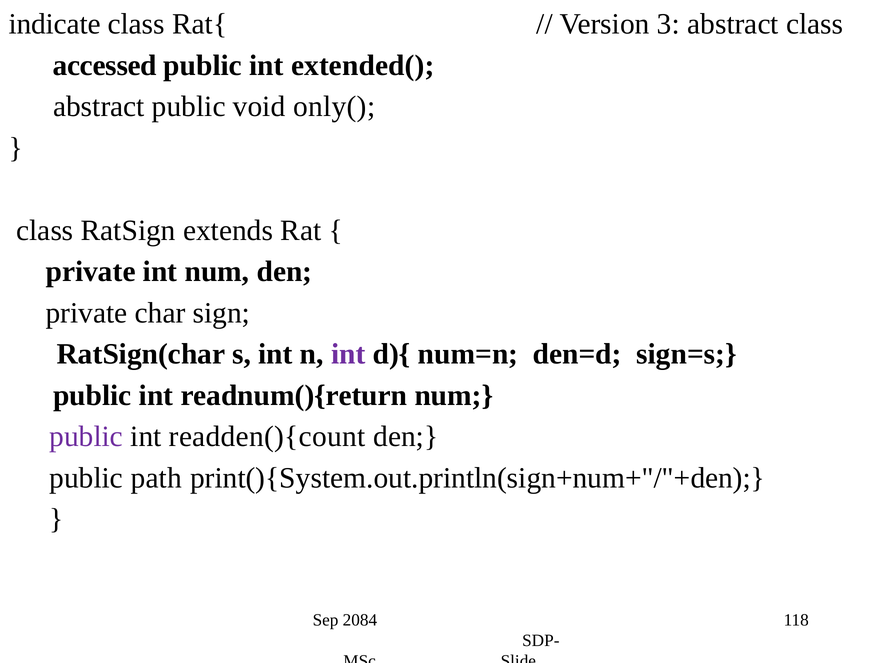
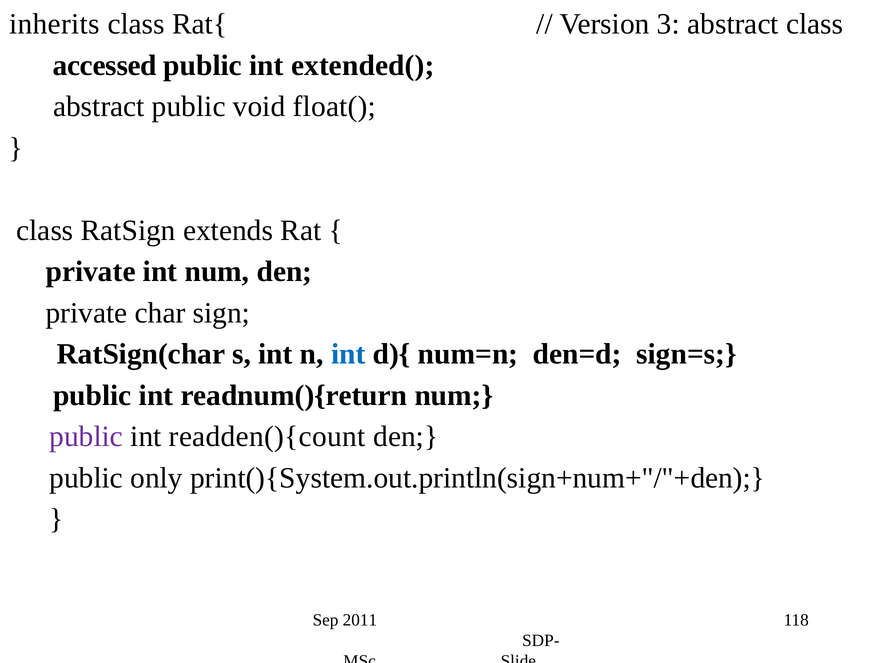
indicate: indicate -> inherits
only(: only( -> float(
int at (348, 354) colour: purple -> blue
path: path -> only
2084: 2084 -> 2011
